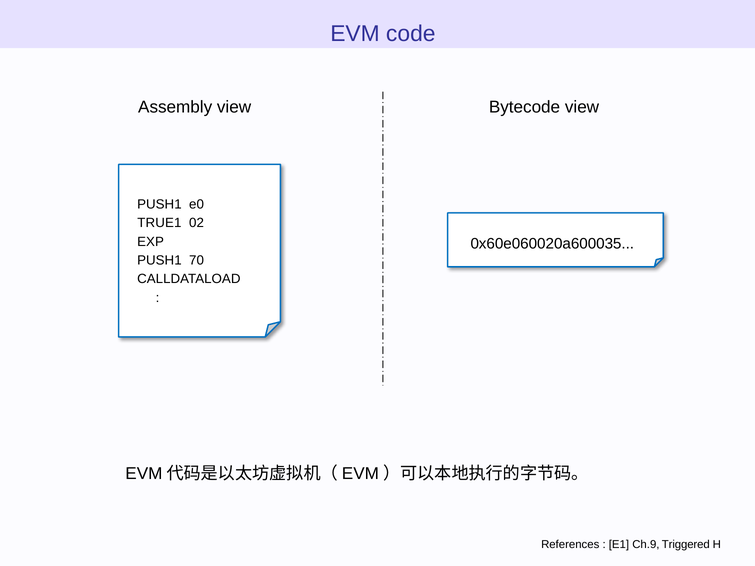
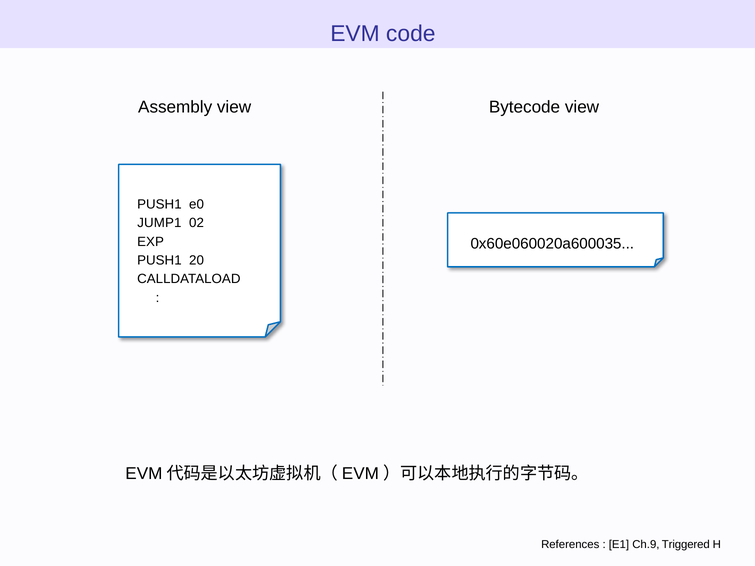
TRUE1: TRUE1 -> JUMP1
70: 70 -> 20
